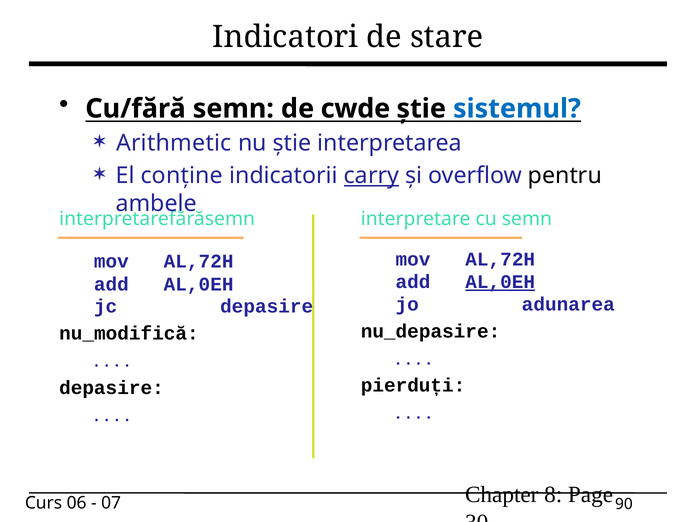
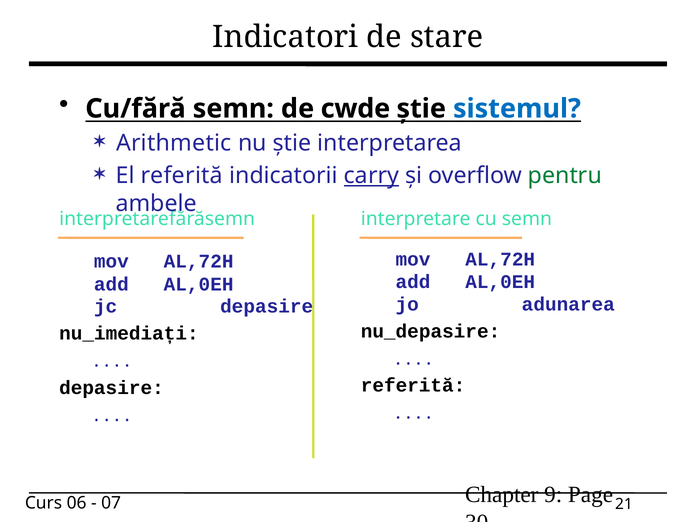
El conține: conține -> referită
pentru colour: black -> green
AL,0EH at (500, 282) underline: present -> none
nu_modifică: nu_modifică -> nu_imediați
pierduți at (413, 385): pierduți -> referită
8: 8 -> 9
90: 90 -> 21
